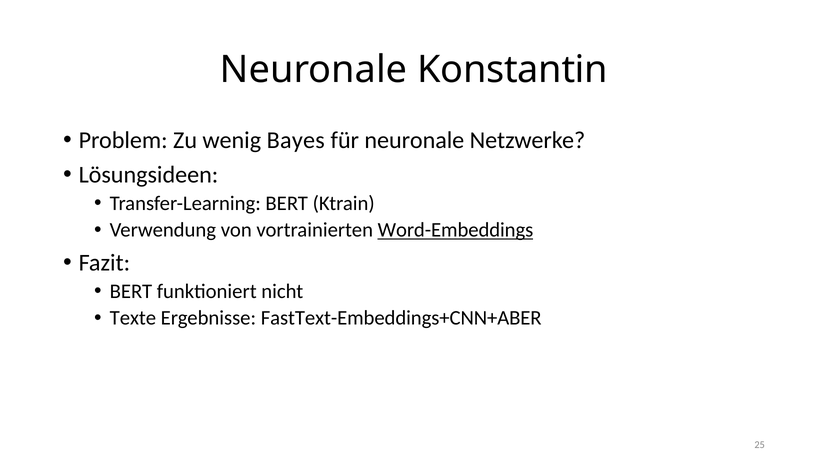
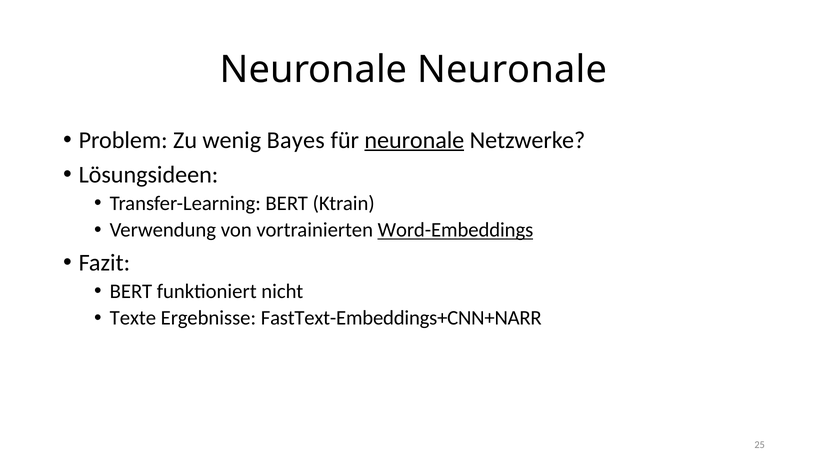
Neuronale Konstantin: Konstantin -> Neuronale
neuronale at (414, 140) underline: none -> present
FastText-Embeddings+CNN+ABER: FastText-Embeddings+CNN+ABER -> FastText-Embeddings+CNN+NARR
